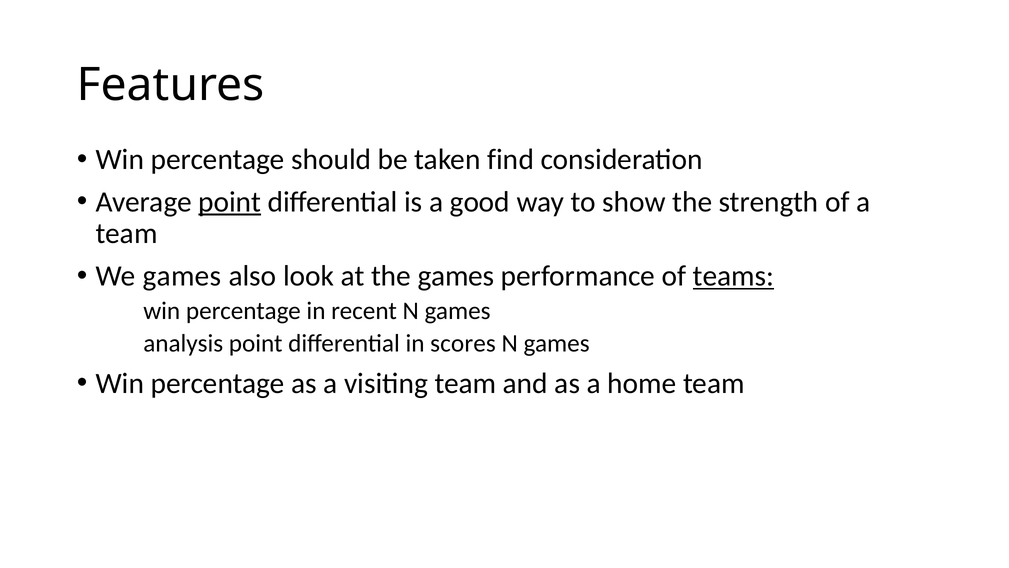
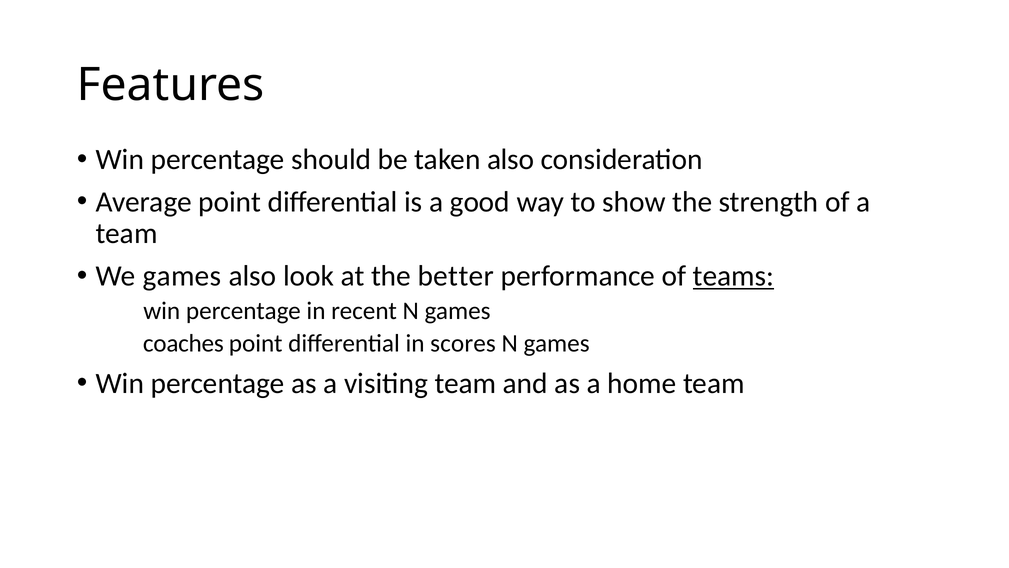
taken find: find -> also
point at (230, 202) underline: present -> none
the games: games -> better
analysis: analysis -> coaches
